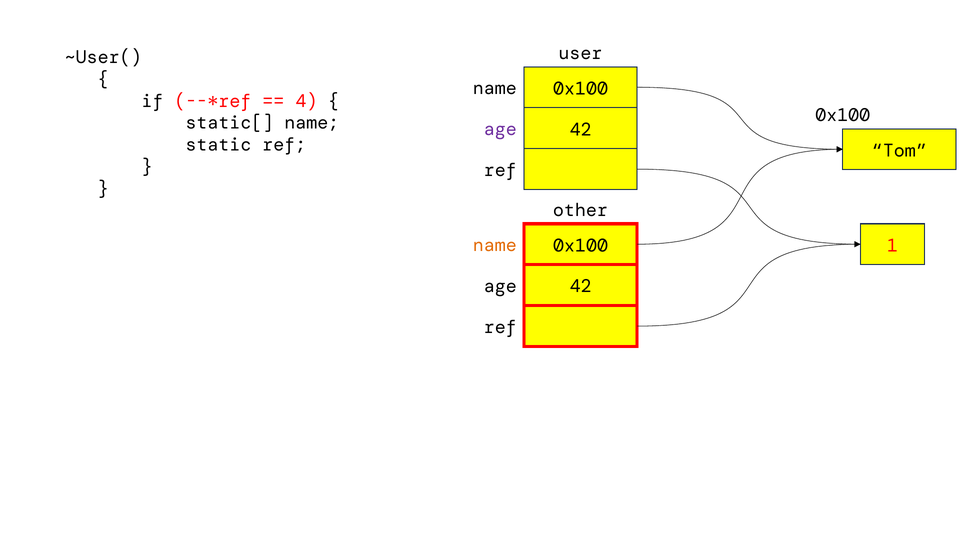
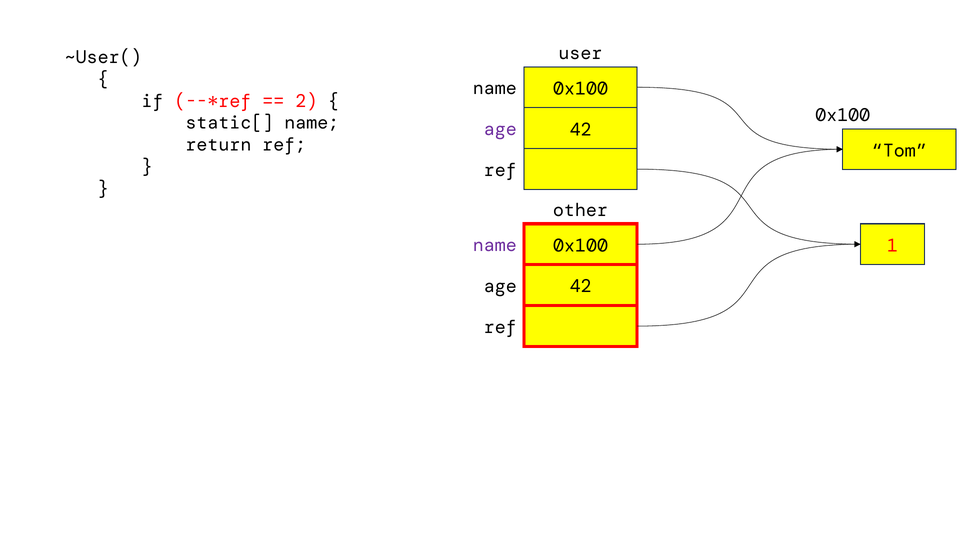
4: 4 -> 2
static: static -> return
name at (495, 245) colour: orange -> purple
